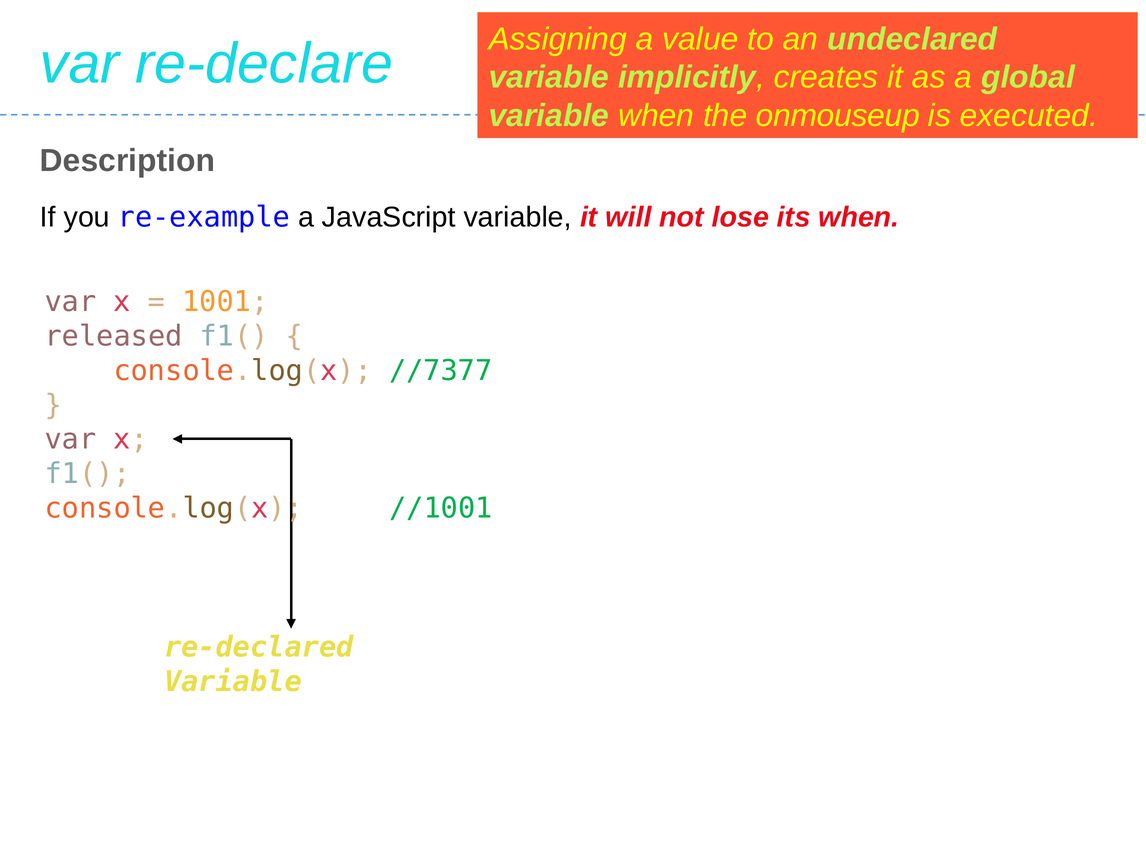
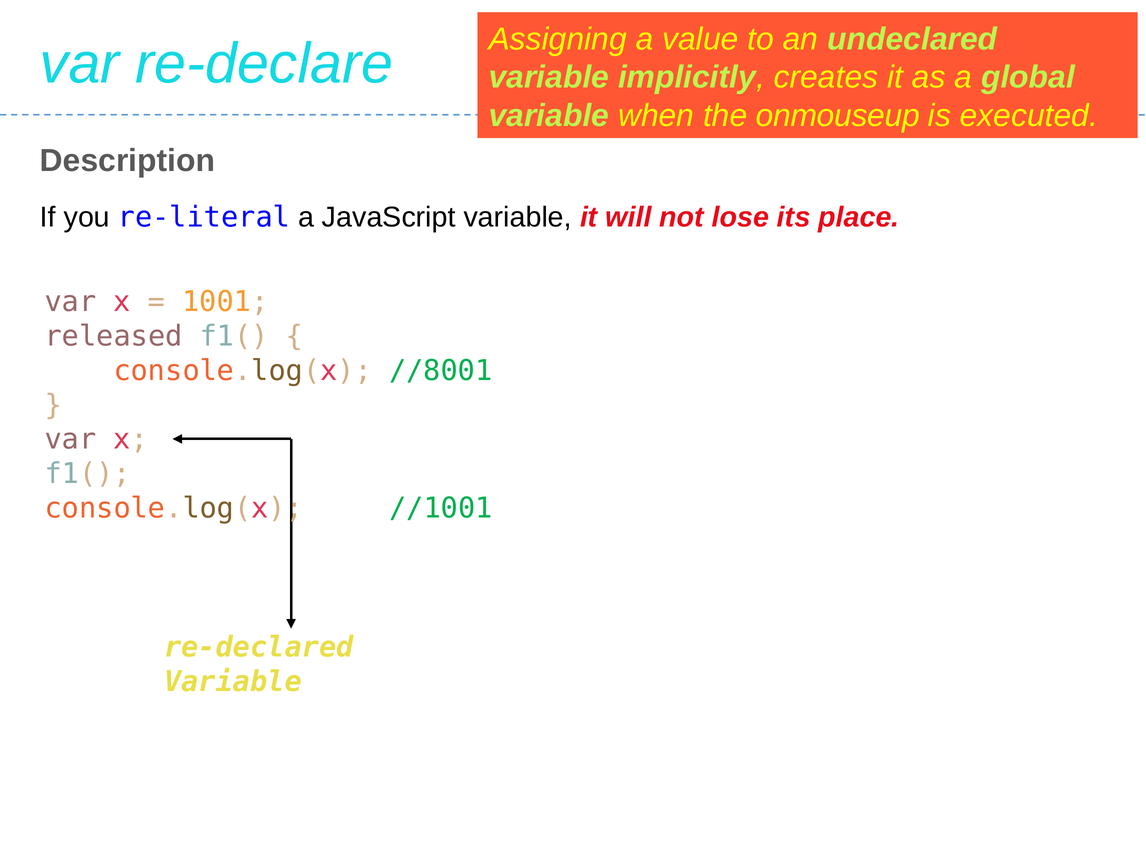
re-example: re-example -> re-literal
its when: when -> place
//7377: //7377 -> //8001
